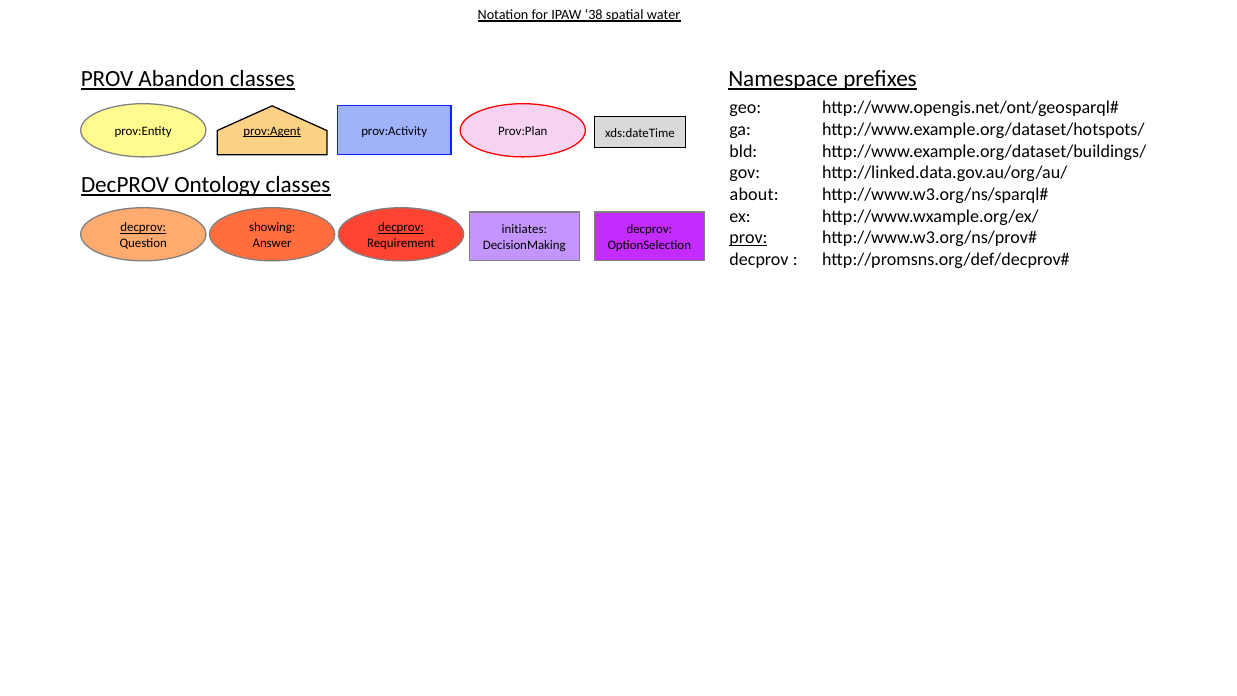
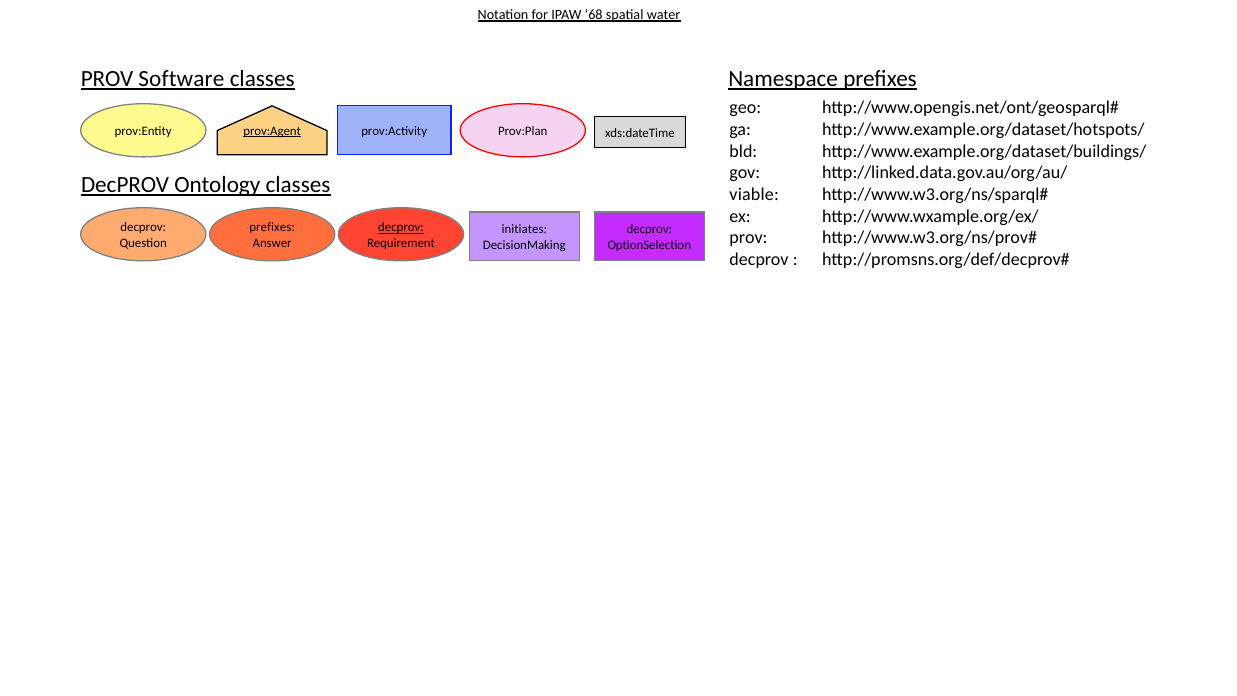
38: 38 -> 68
Abandon: Abandon -> Software
about: about -> viable
decprov at (143, 227) underline: present -> none
showing at (272, 227): showing -> prefixes
prov at (748, 238) underline: present -> none
